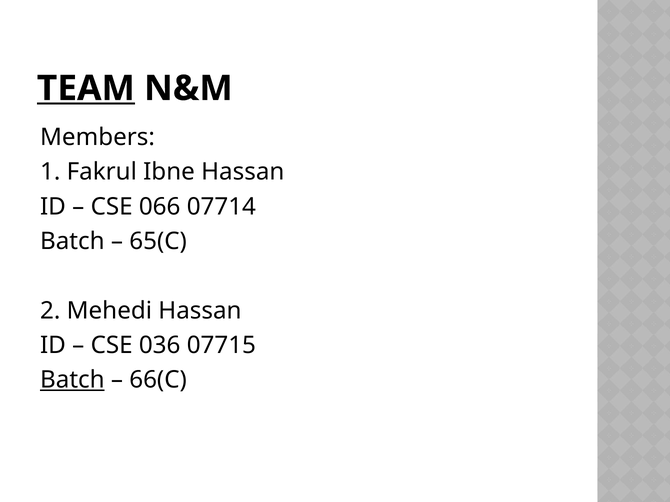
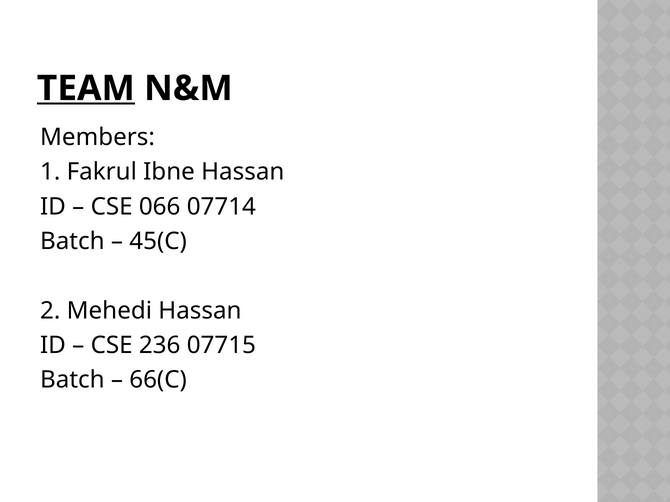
65(C: 65(C -> 45(C
036: 036 -> 236
Batch at (72, 380) underline: present -> none
